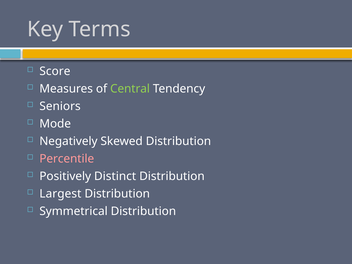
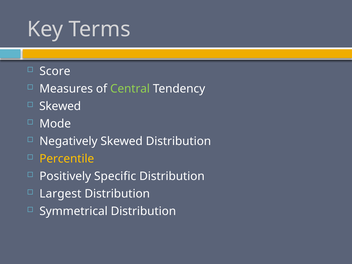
Seniors at (60, 106): Seniors -> Skewed
Percentile colour: pink -> yellow
Distinct: Distinct -> Specific
